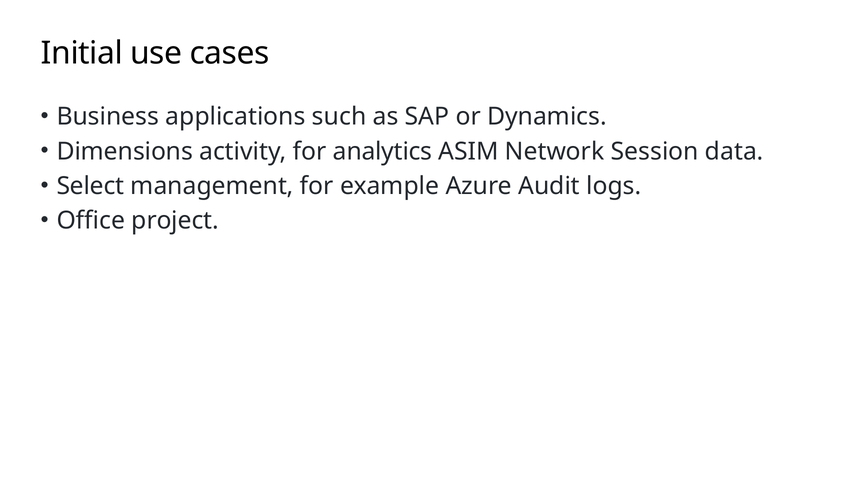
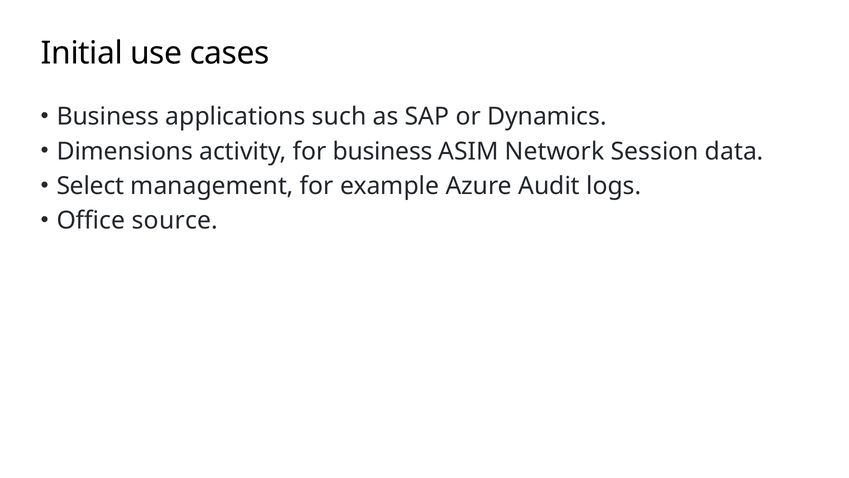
for analytics: analytics -> business
project: project -> source
